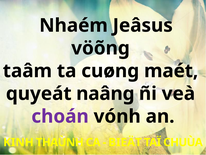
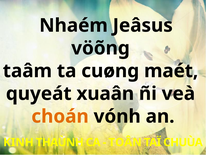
naâng: naâng -> xuaân
choán colour: purple -> orange
BIEÄT: BIEÄT -> TOÂN
